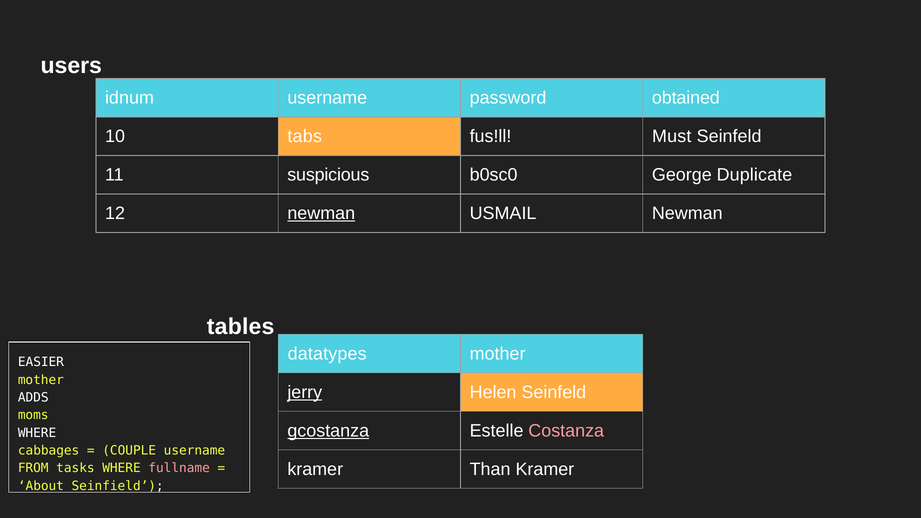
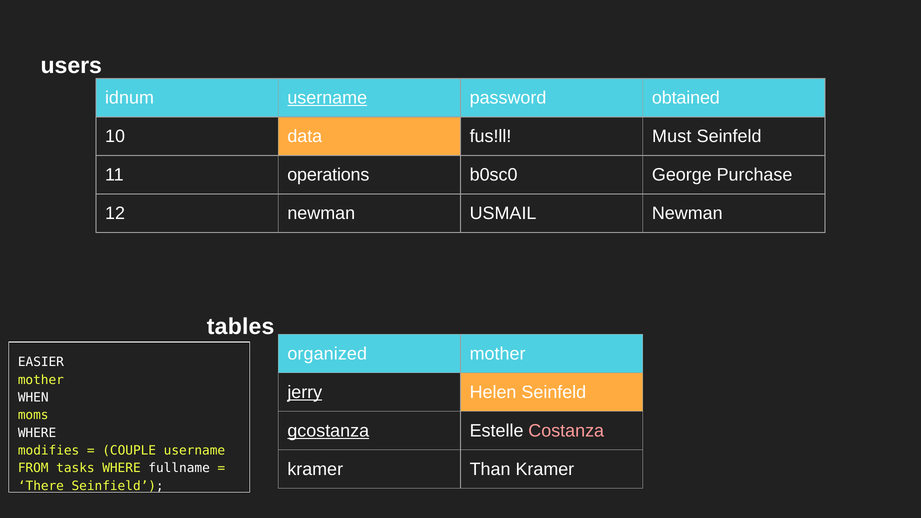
username at (327, 98) underline: none -> present
tabs: tabs -> data
suspicious: suspicious -> operations
Duplicate: Duplicate -> Purchase
newman at (321, 213) underline: present -> none
datatypes: datatypes -> organized
ADDS: ADDS -> WHEN
cabbages: cabbages -> modifies
fullname colour: pink -> white
About: About -> There
